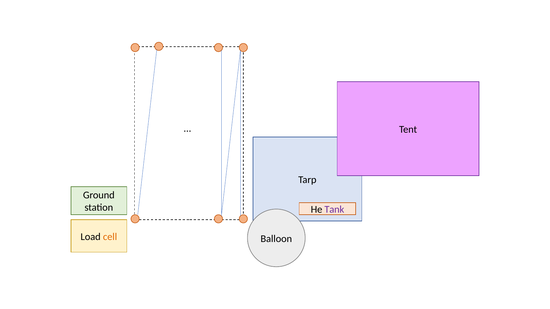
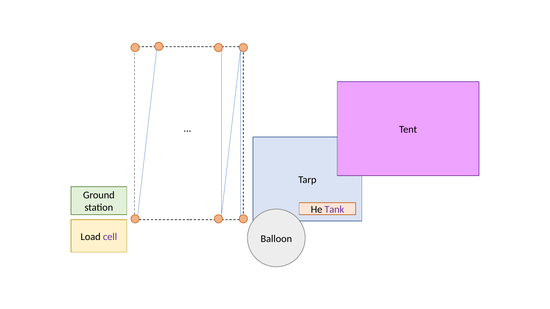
cell colour: orange -> purple
